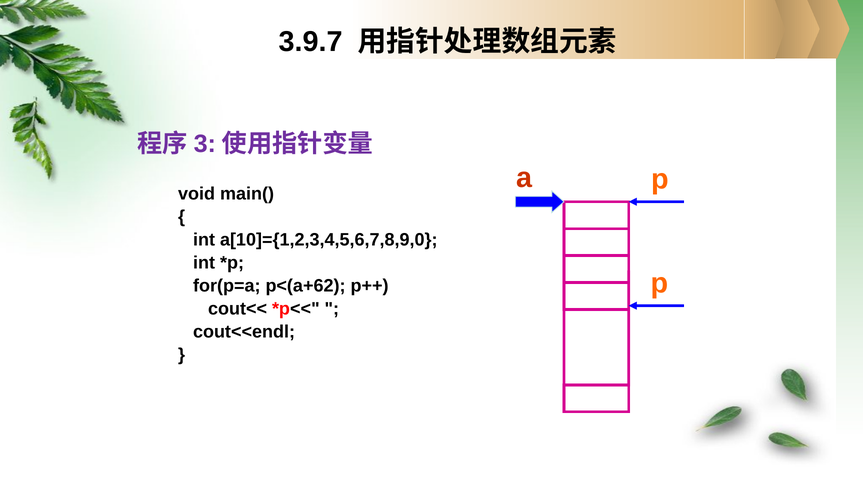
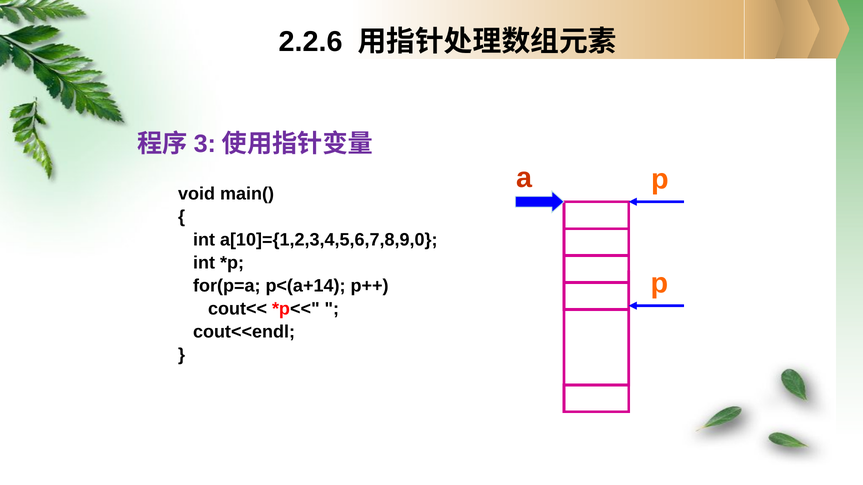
3.9.7: 3.9.7 -> 2.2.6
p<(a+62: p<(a+62 -> p<(a+14
